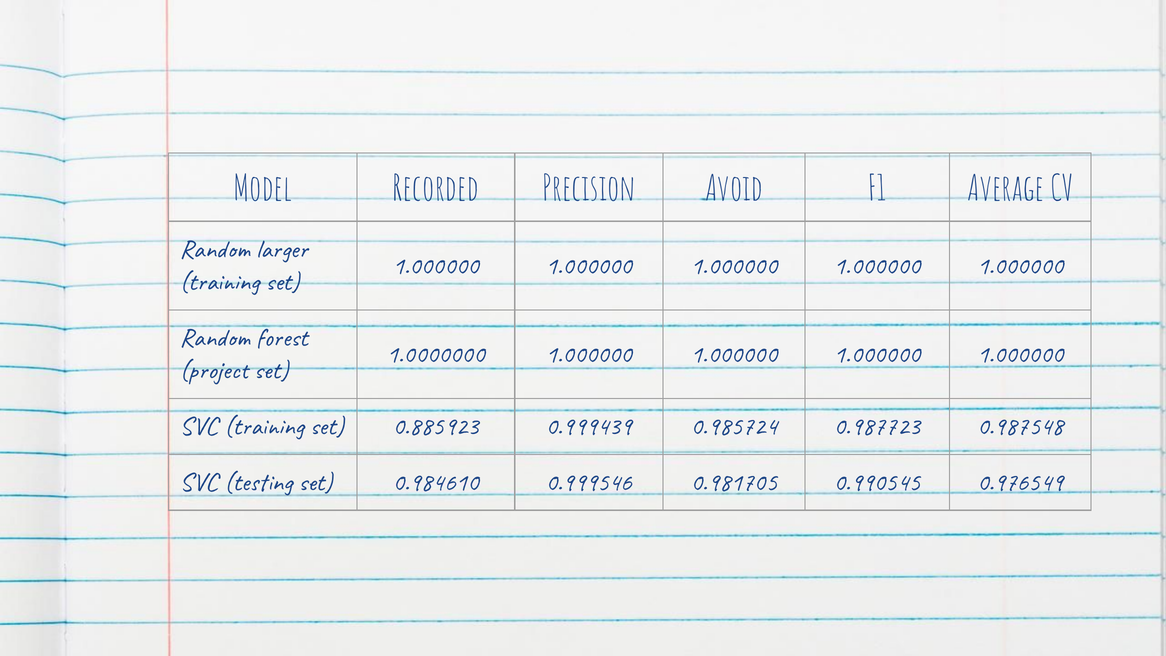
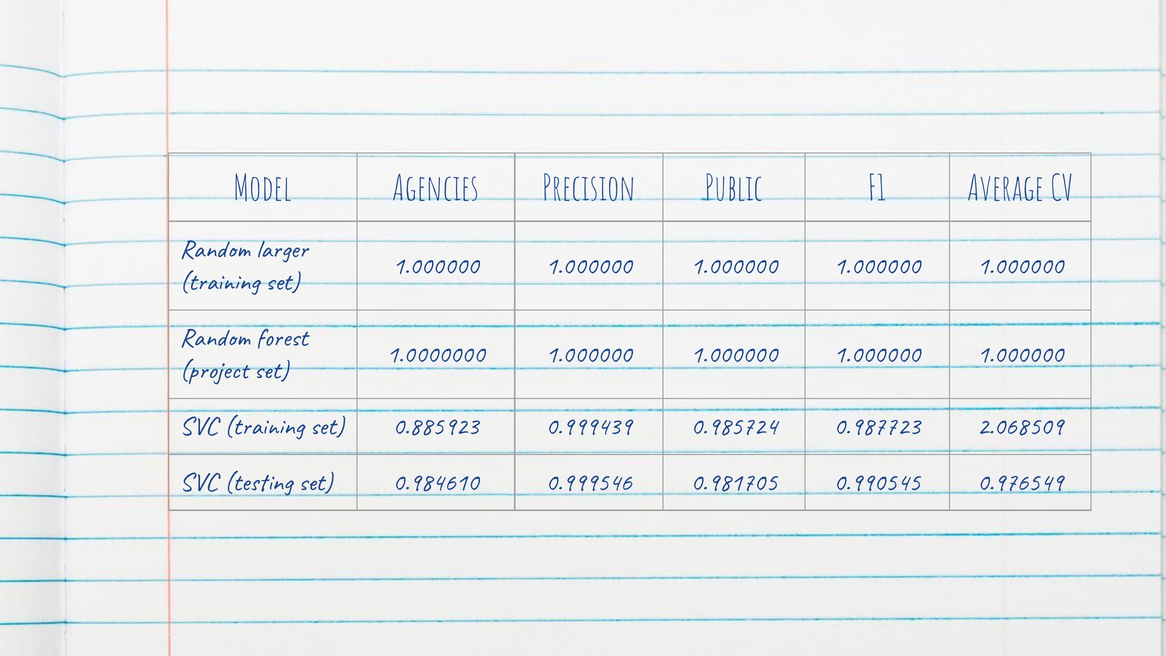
Recorded: Recorded -> Agencies
Avoid: Avoid -> Public
0.987548: 0.987548 -> 2.068509
